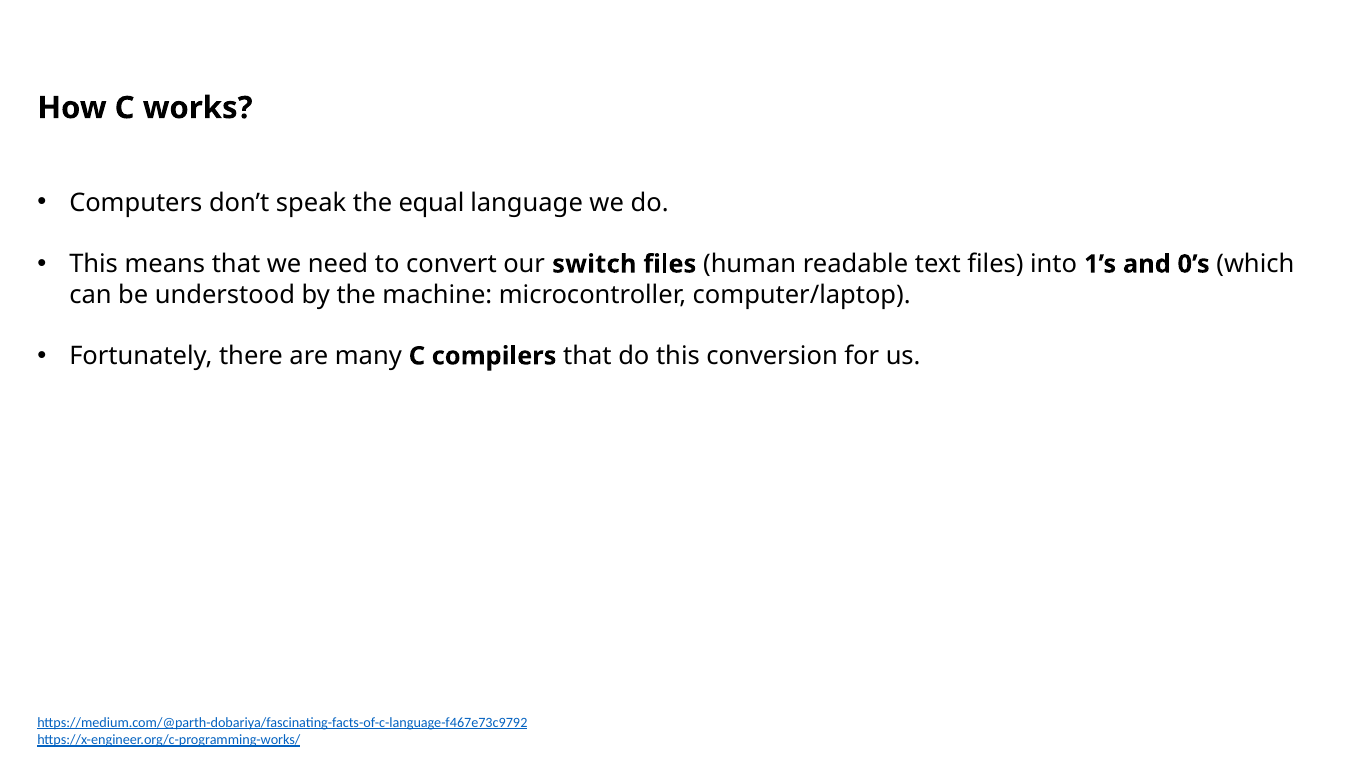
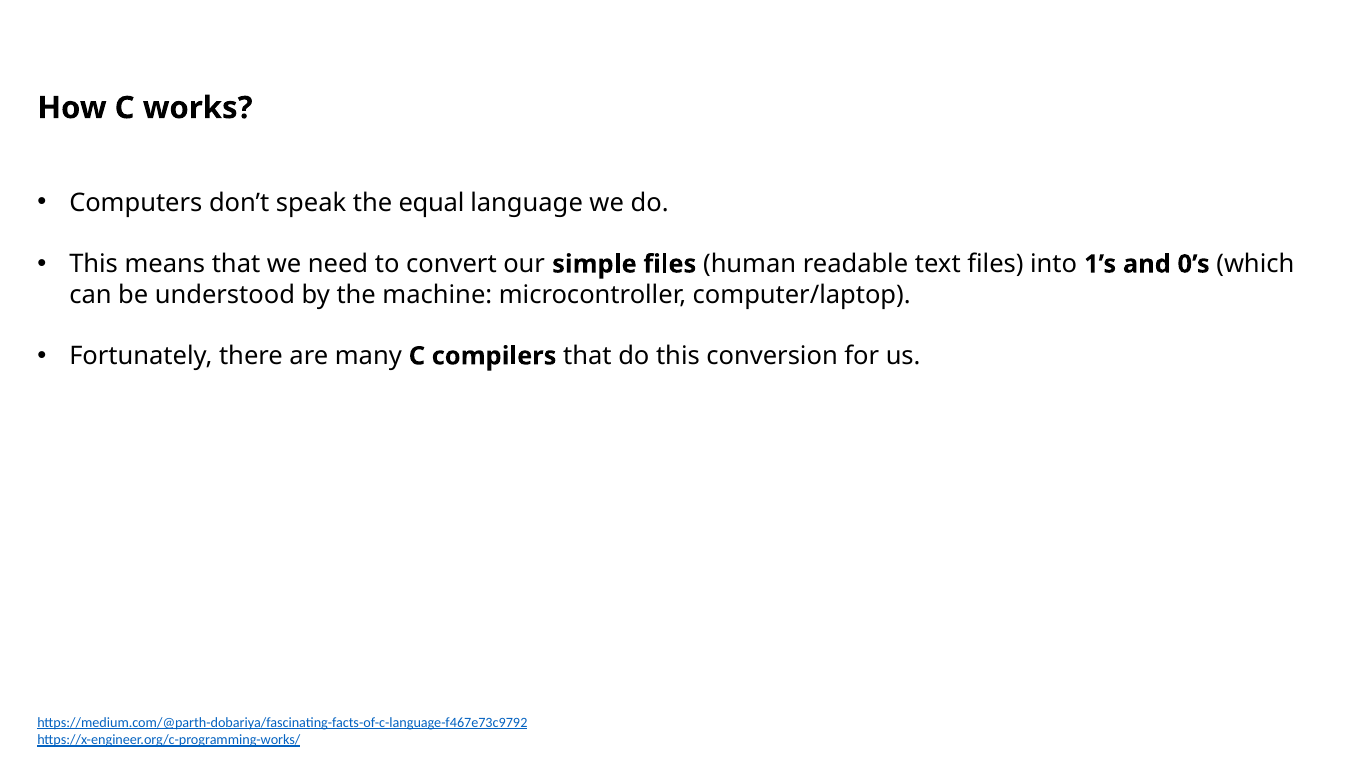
switch: switch -> simple
